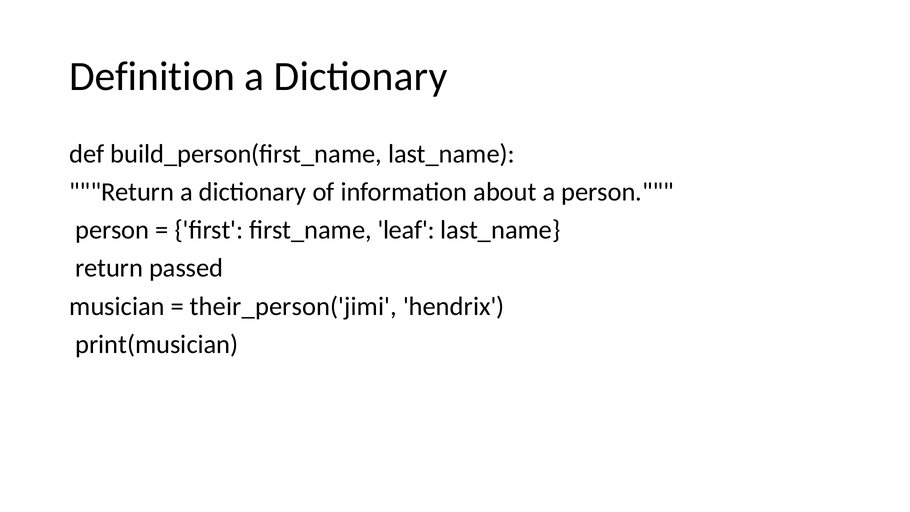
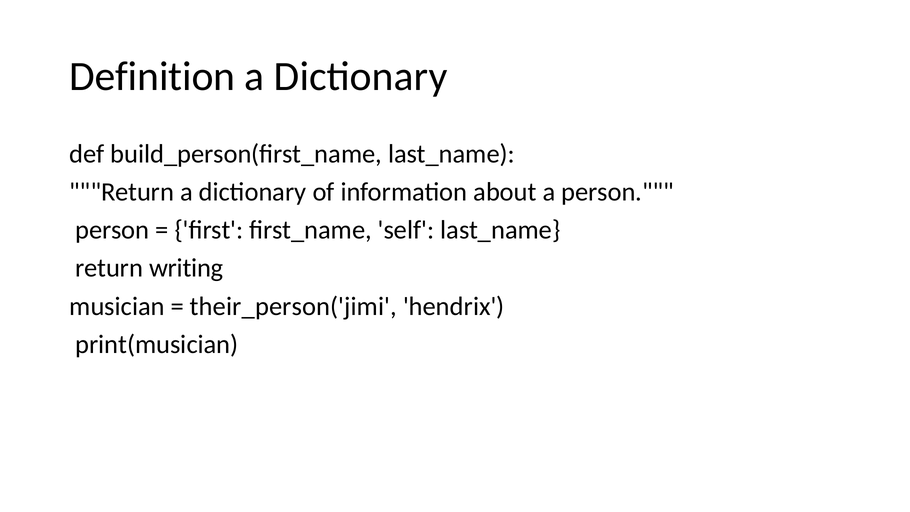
leaf: leaf -> self
passed: passed -> writing
